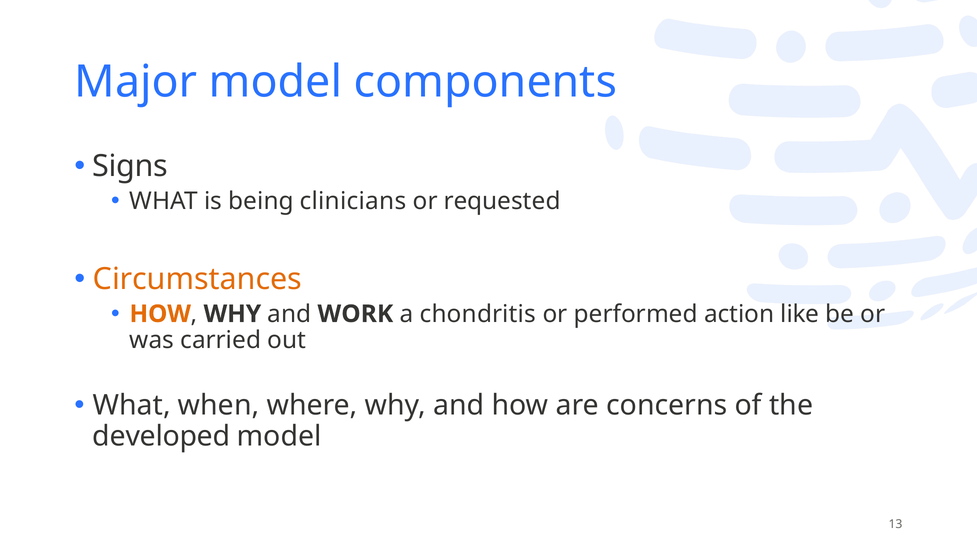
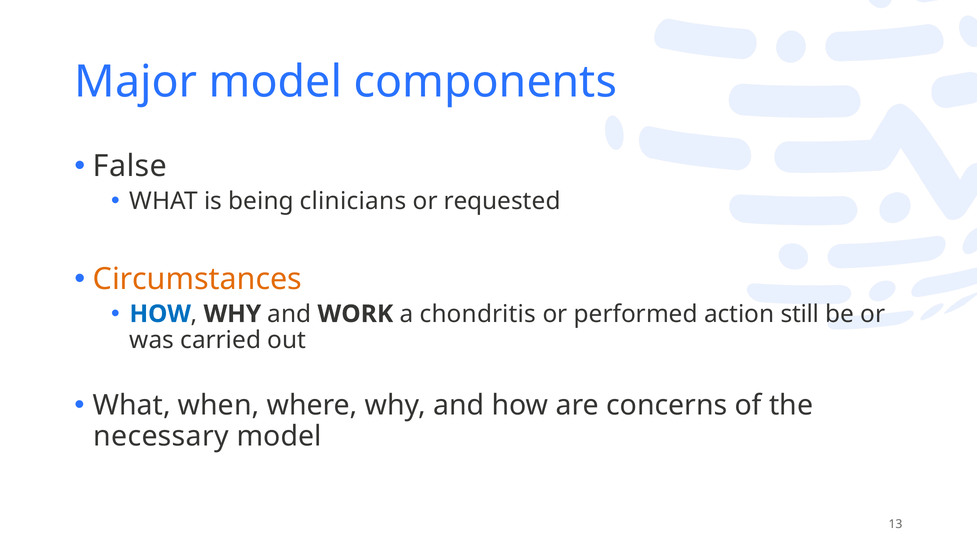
Signs: Signs -> False
HOW at (160, 314) colour: orange -> blue
like: like -> still
developed: developed -> necessary
